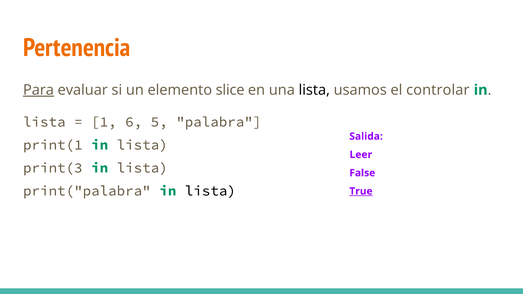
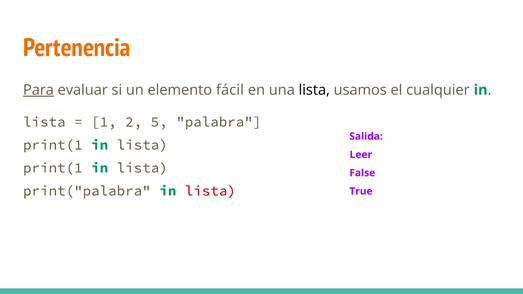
slice: slice -> fácil
controlar: controlar -> cualquier
6: 6 -> 2
print(3 at (53, 168): print(3 -> print(1
True underline: present -> none
lista at (210, 191) colour: black -> red
